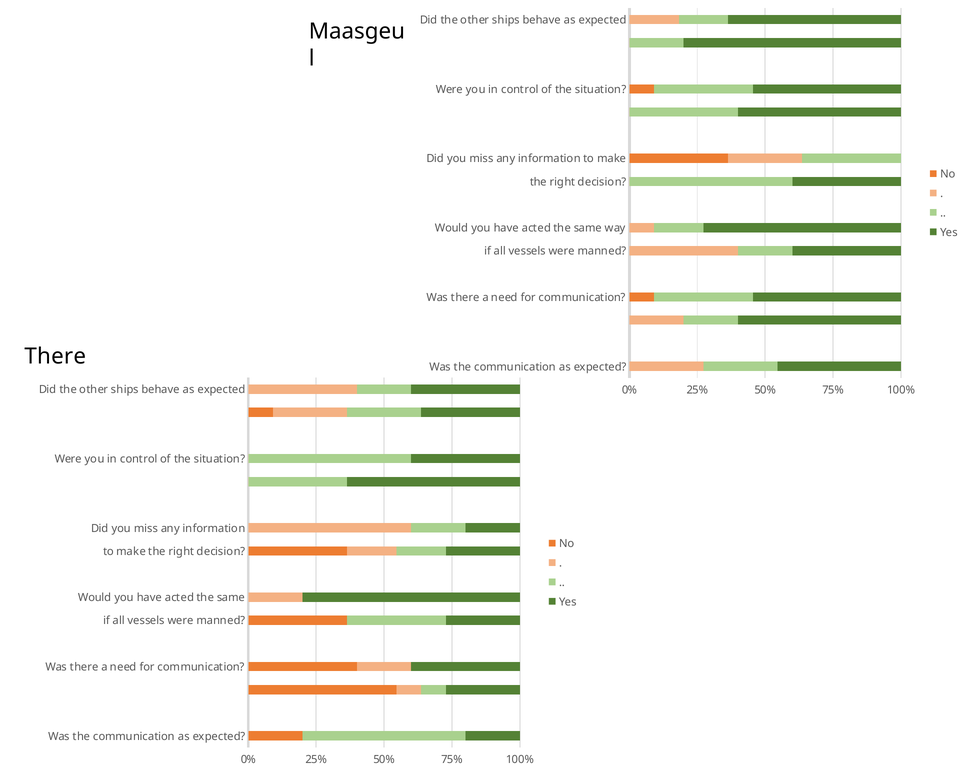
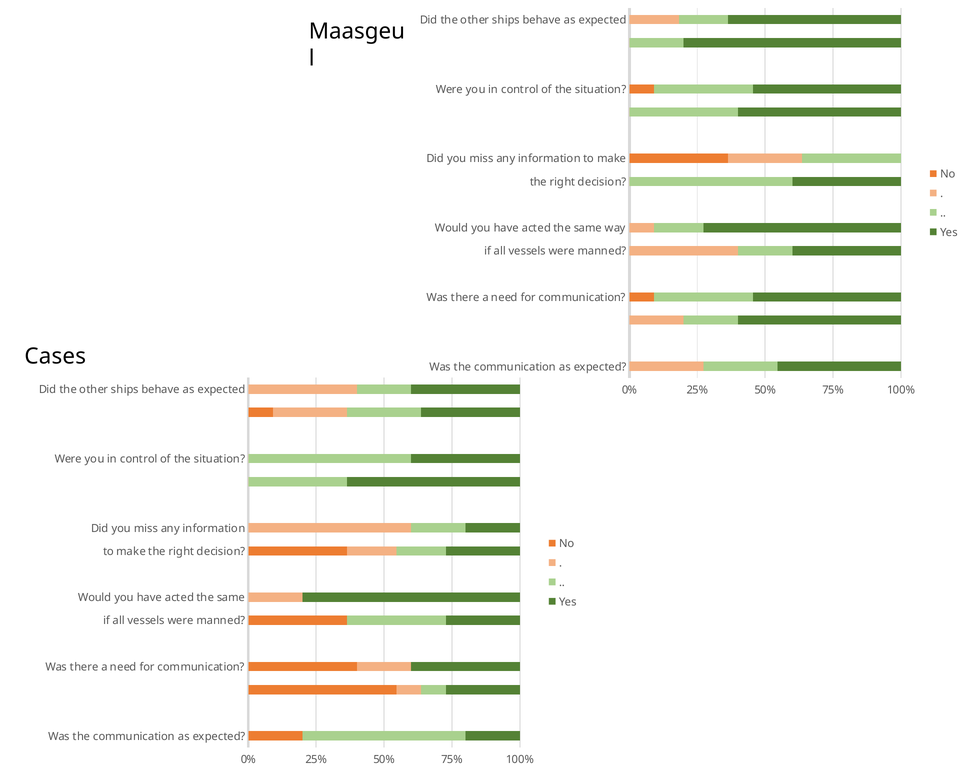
There at (55, 356): There -> Cases
